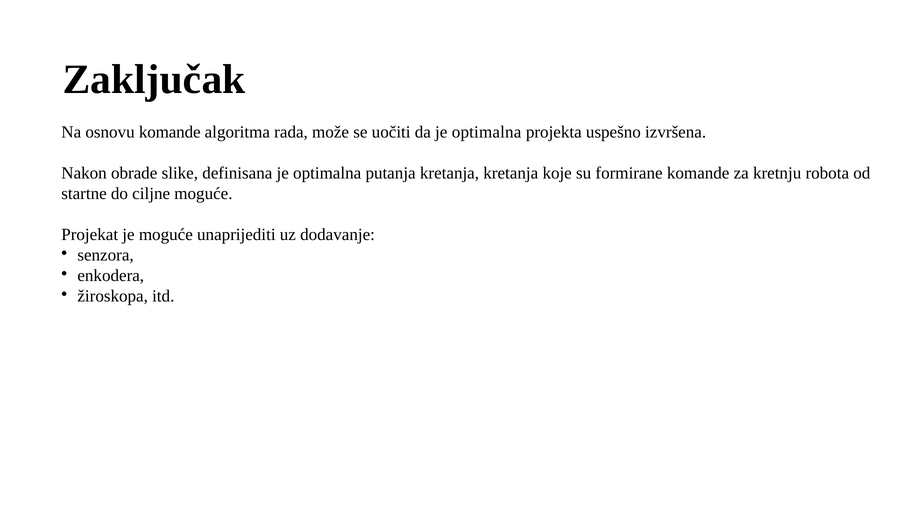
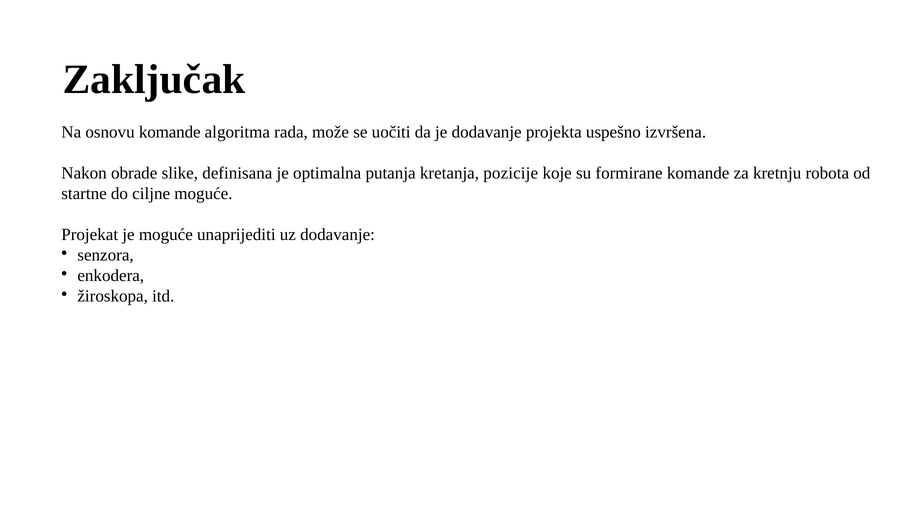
da je optimalna: optimalna -> dodavanje
kretanja kretanja: kretanja -> pozicije
